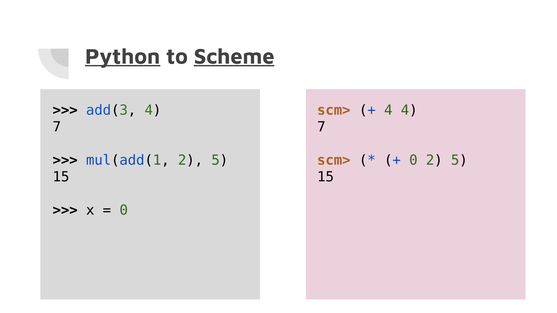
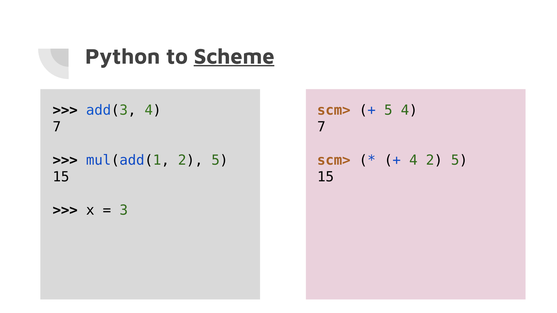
Python underline: present -> none
4 at (388, 110): 4 -> 5
0 at (413, 160): 0 -> 4
0 at (124, 211): 0 -> 3
